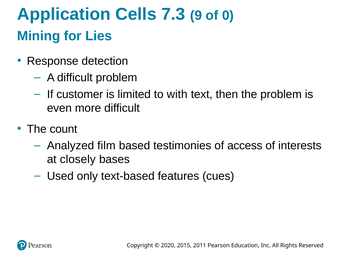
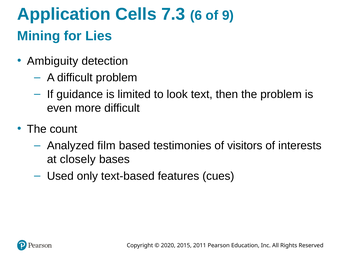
9: 9 -> 6
0: 0 -> 9
Response: Response -> Ambiguity
customer: customer -> guidance
with: with -> look
access: access -> visitors
